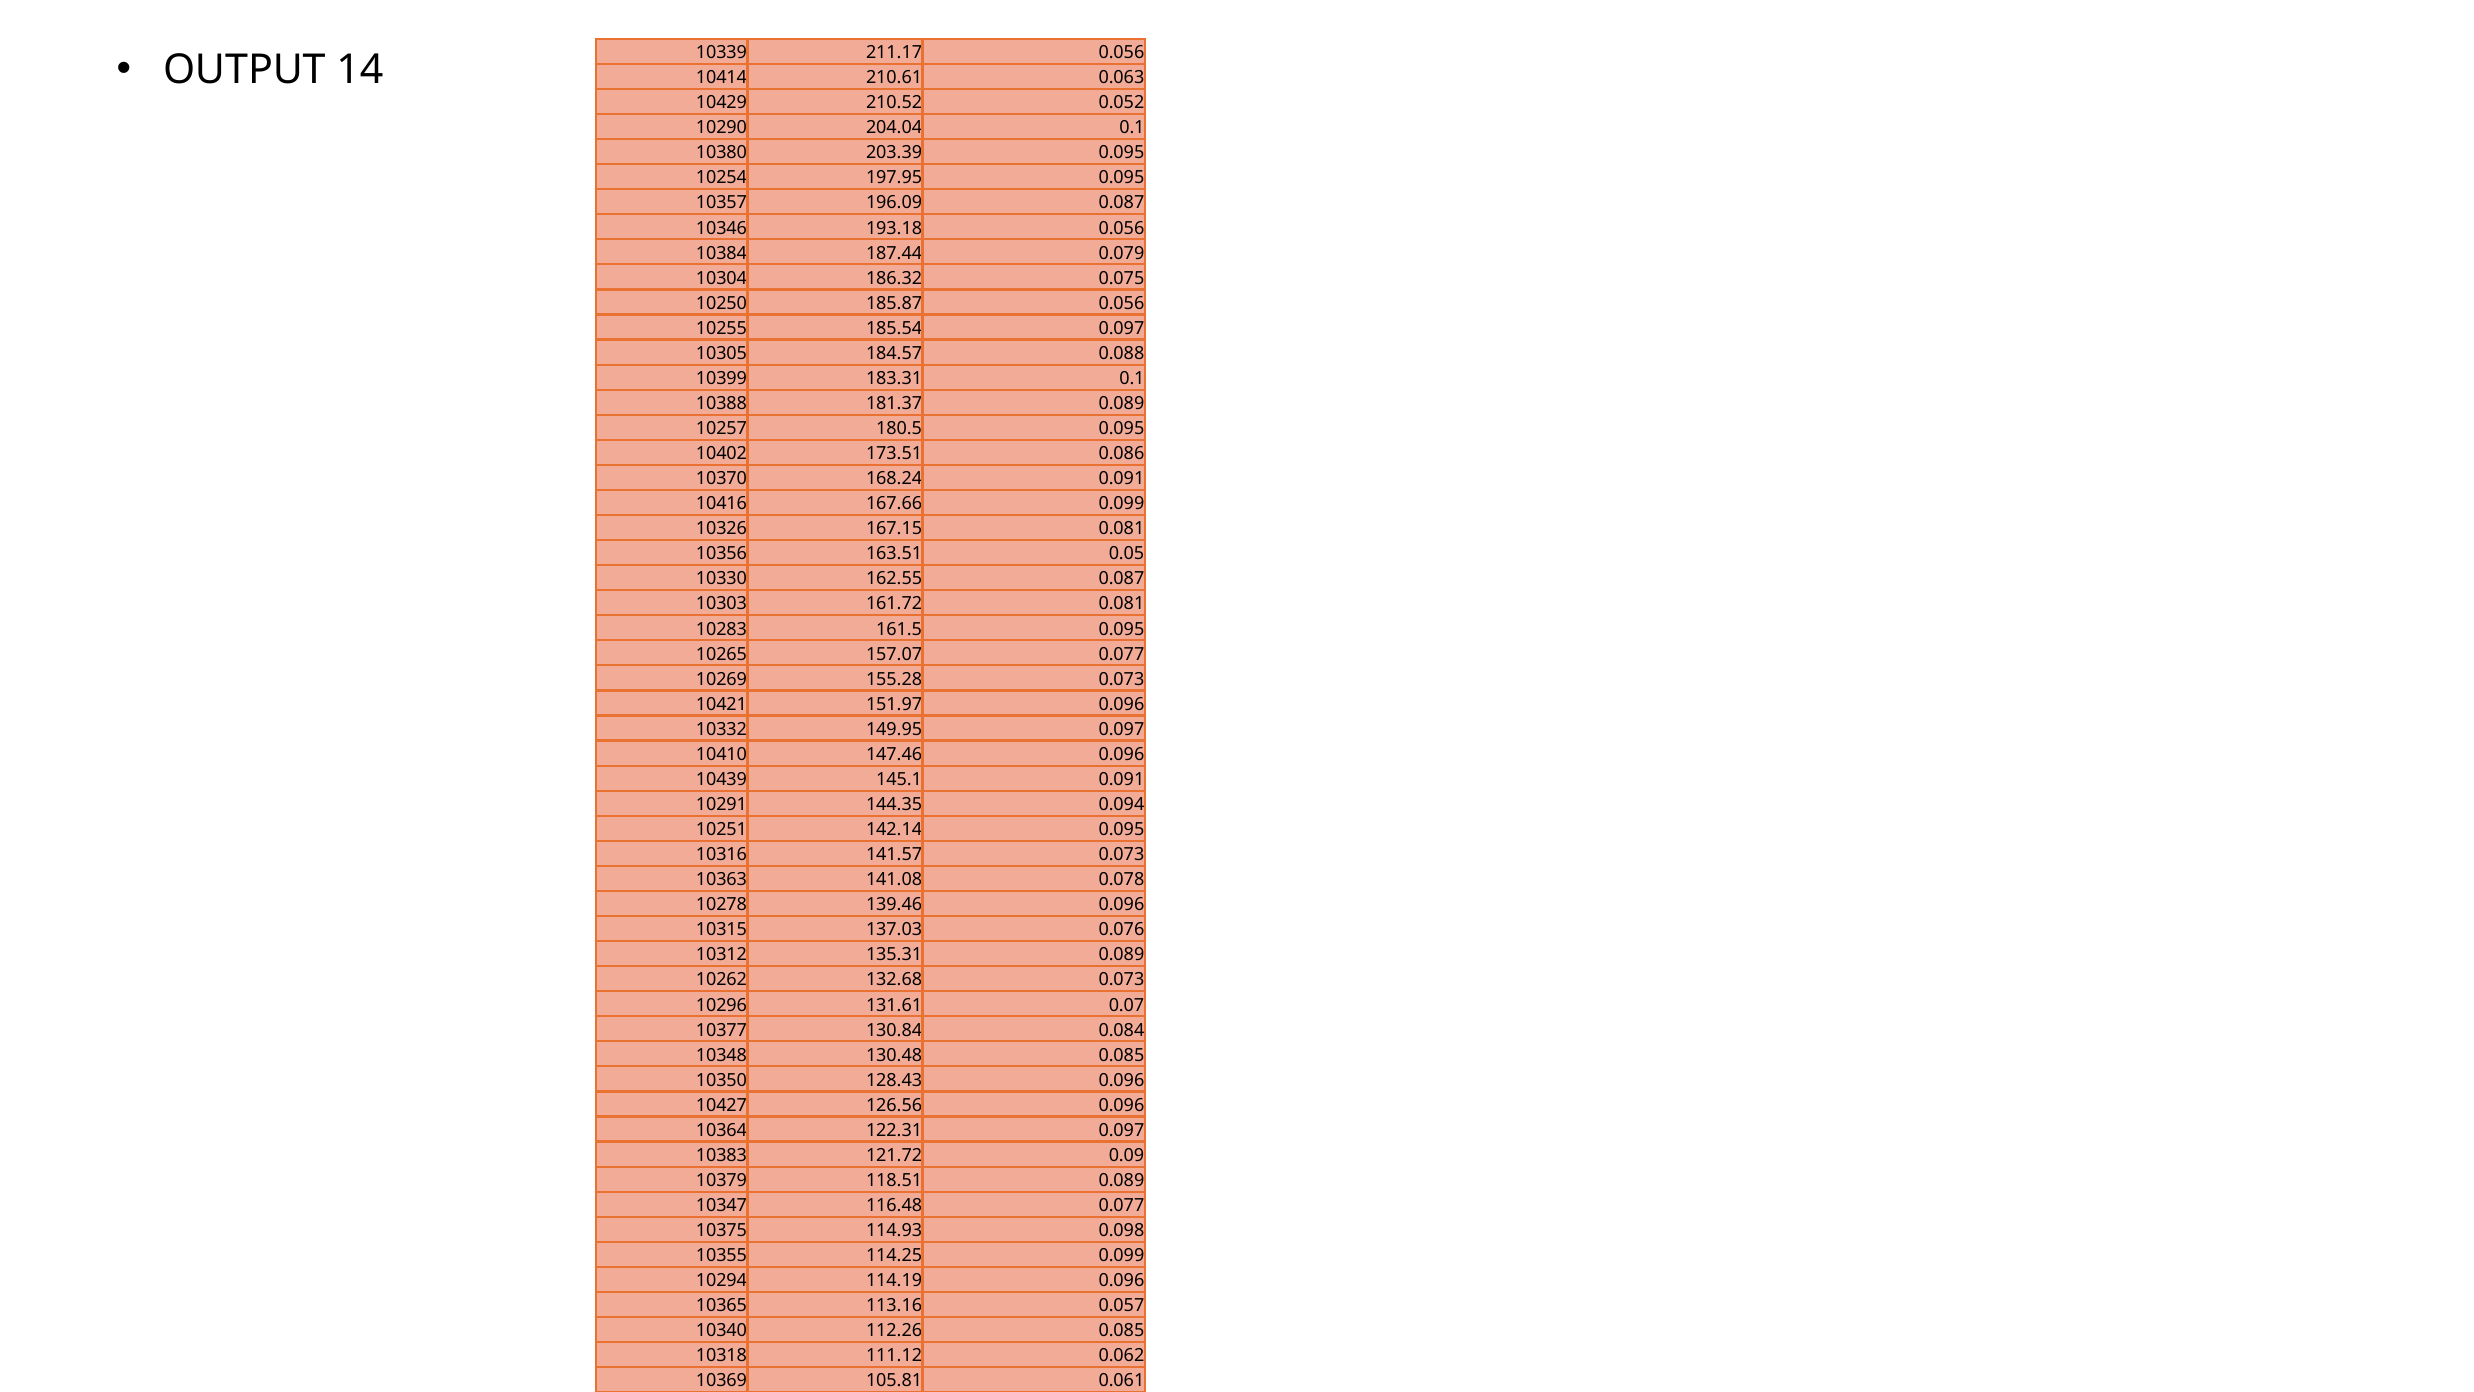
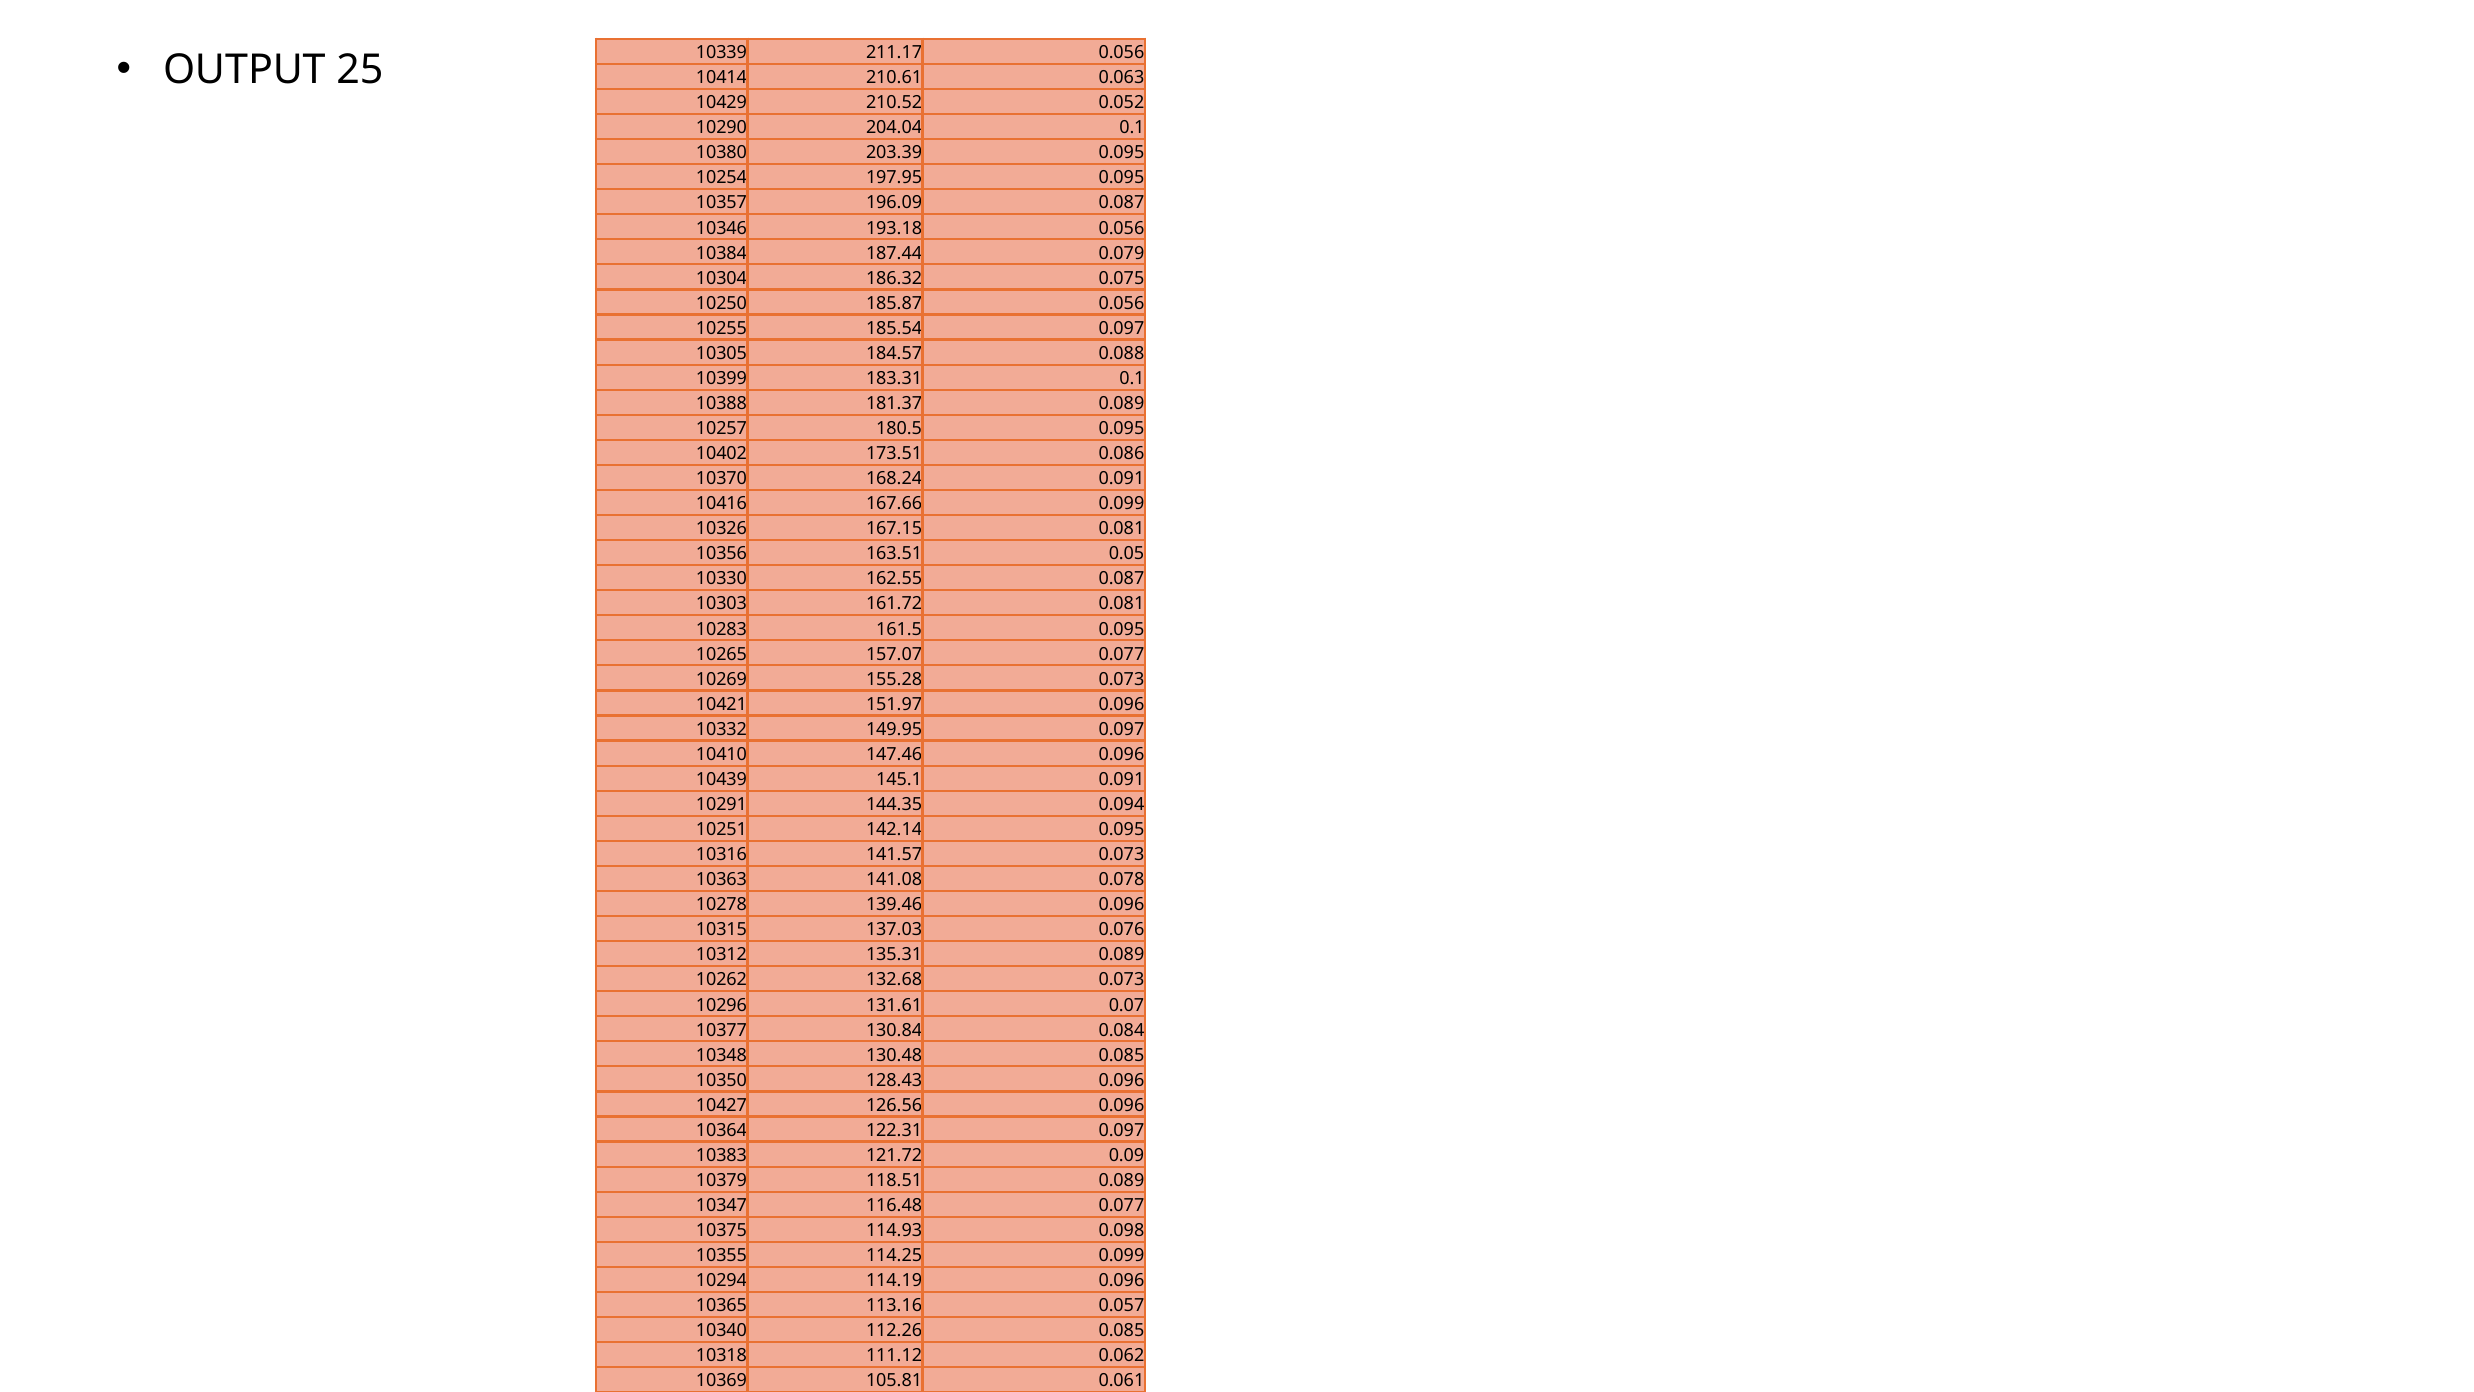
14: 14 -> 25
